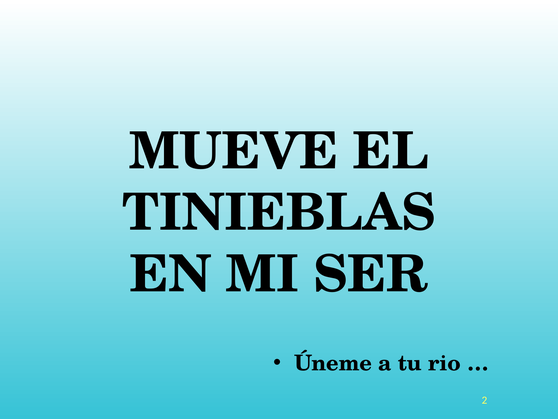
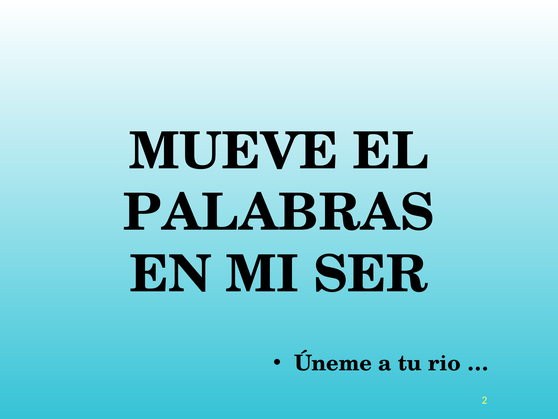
TINIEBLAS: TINIEBLAS -> PALABRAS
